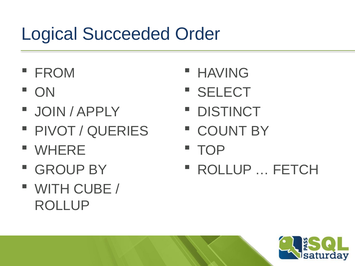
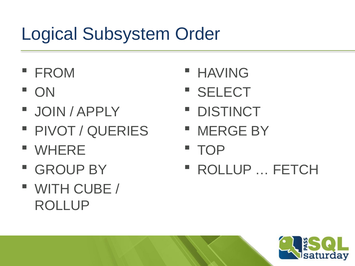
Succeeded: Succeeded -> Subsystem
COUNT: COUNT -> MERGE
